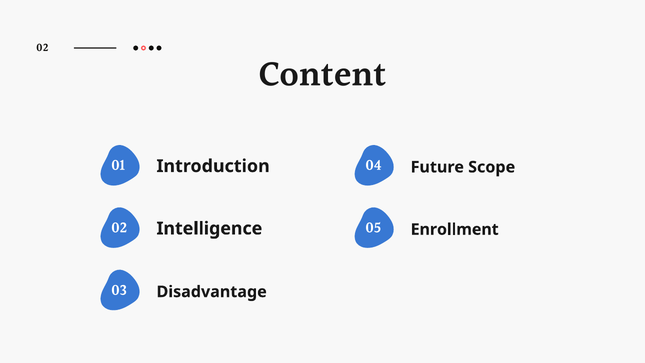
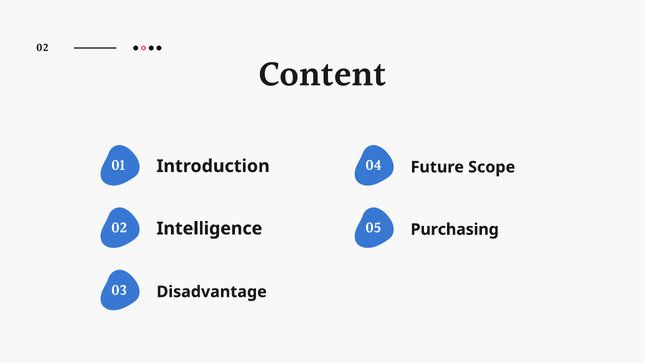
Enrollment: Enrollment -> Purchasing
